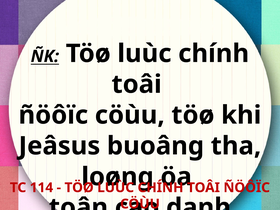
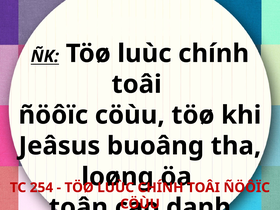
114: 114 -> 254
